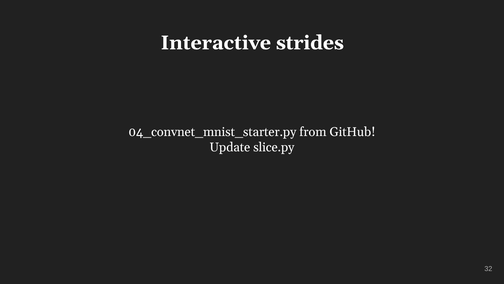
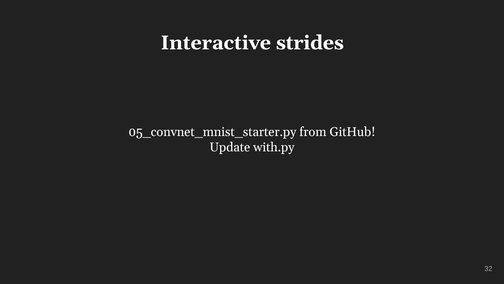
04_convnet_mnist_starter.py: 04_convnet_mnist_starter.py -> 05_convnet_mnist_starter.py
slice.py: slice.py -> with.py
